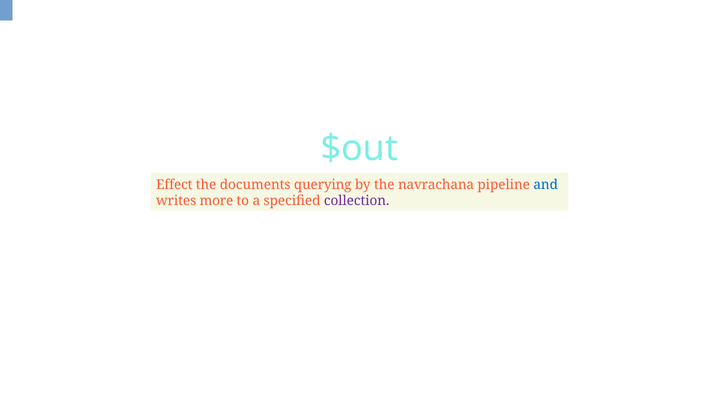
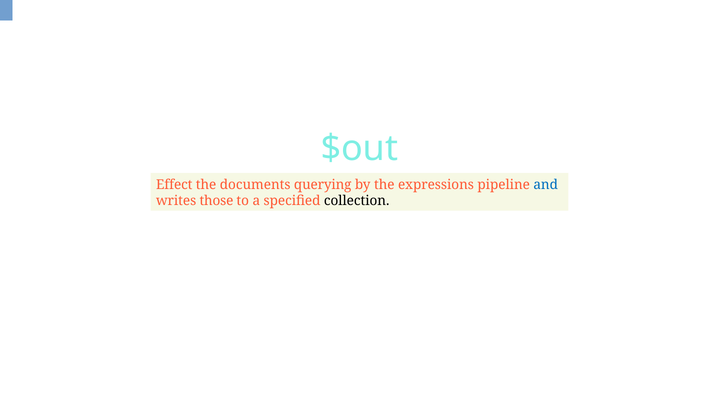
navrachana: navrachana -> expressions
more: more -> those
collection colour: purple -> black
